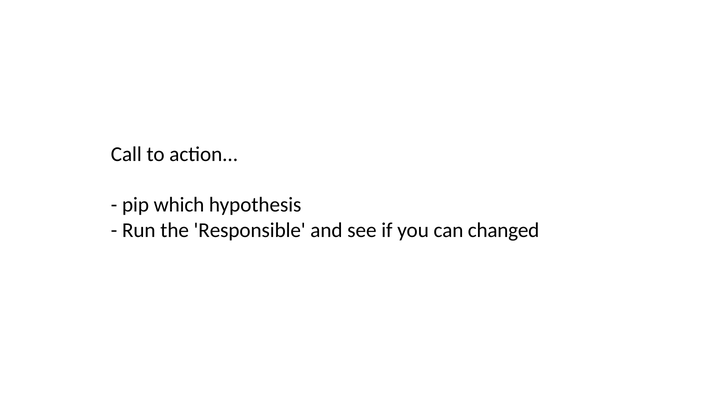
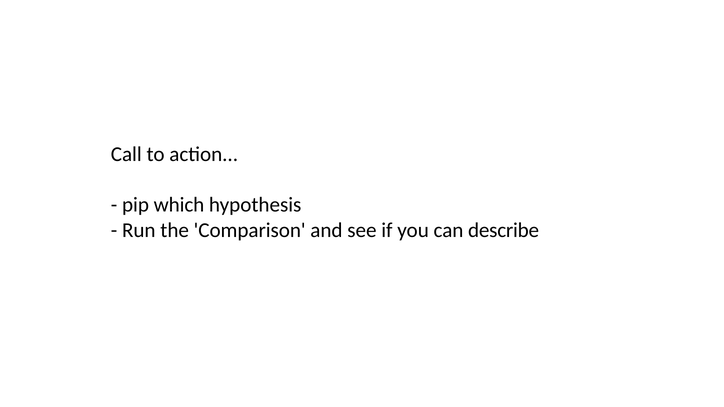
Responsible: Responsible -> Comparison
changed: changed -> describe
